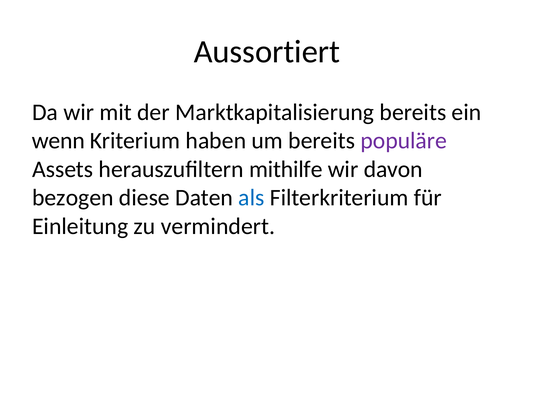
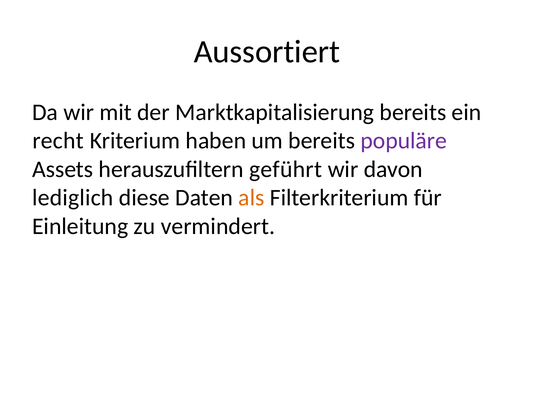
wenn: wenn -> recht
mithilfe: mithilfe -> geführt
bezogen: bezogen -> lediglich
als colour: blue -> orange
